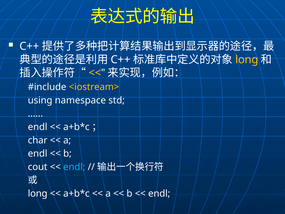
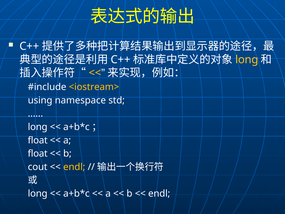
endl at (38, 127): endl -> long
char at (38, 140): char -> float
endl at (38, 153): endl -> float
endl at (74, 167) colour: light blue -> yellow
